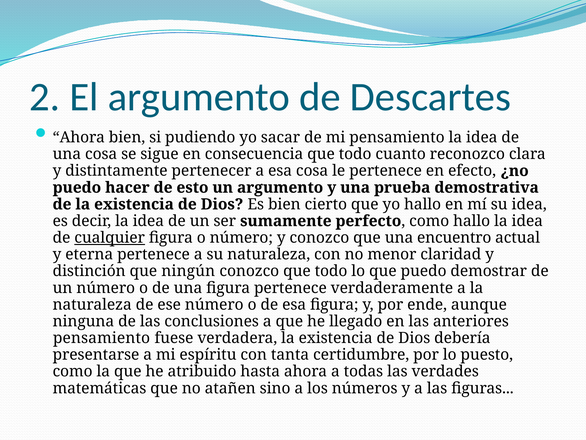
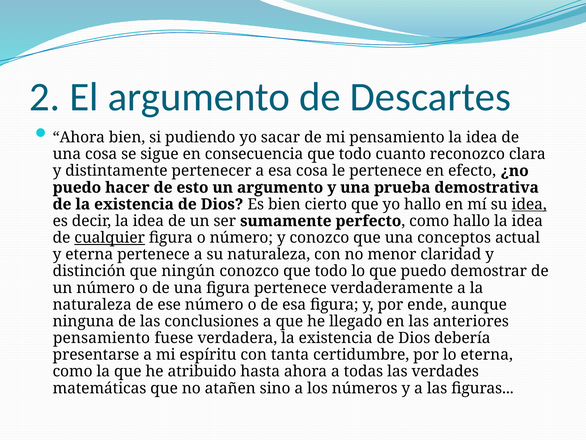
idea at (529, 204) underline: none -> present
encuentro: encuentro -> conceptos
lo puesto: puesto -> eterna
